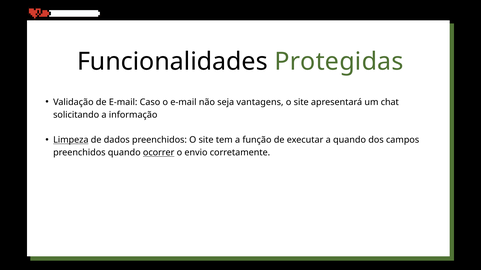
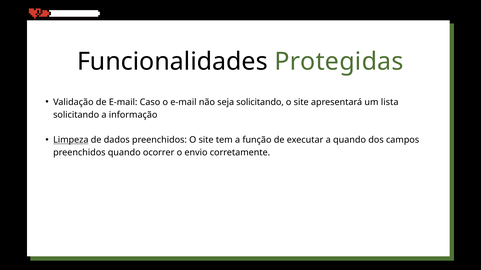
seja vantagens: vantagens -> solicitando
chat: chat -> lista
ocorrer underline: present -> none
